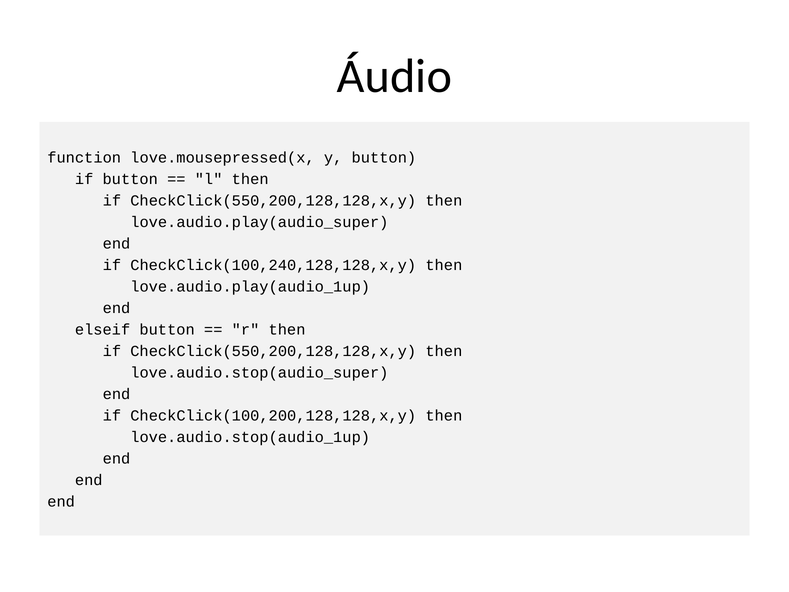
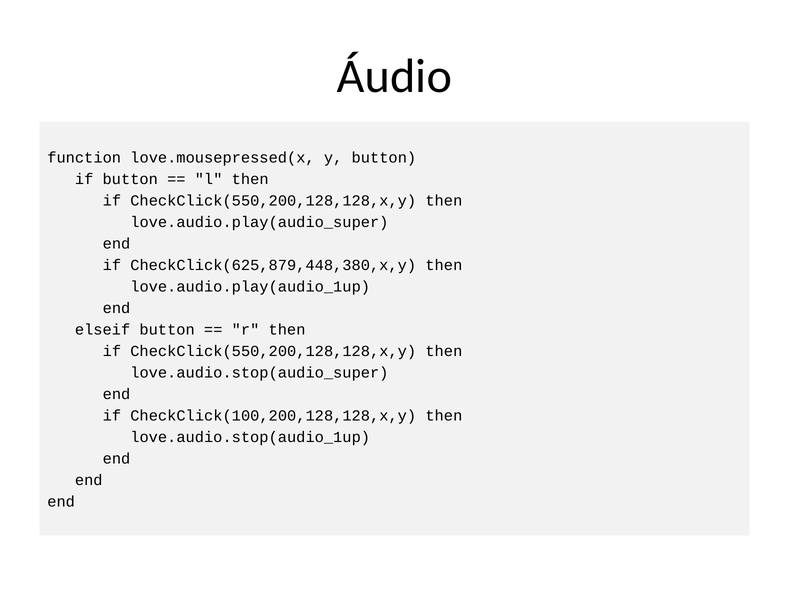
CheckClick(100,240,128,128,x,y: CheckClick(100,240,128,128,x,y -> CheckClick(625,879,448,380,x,y
